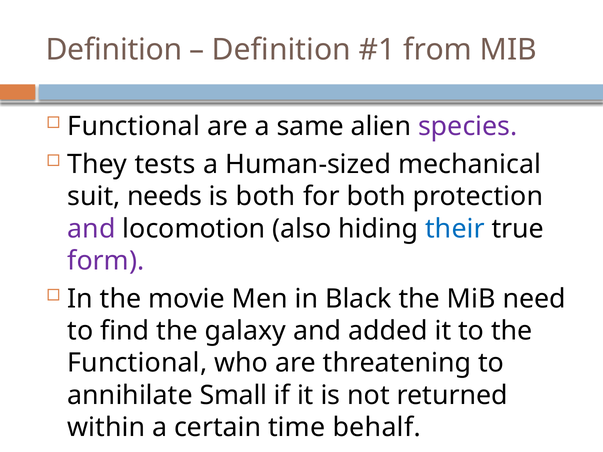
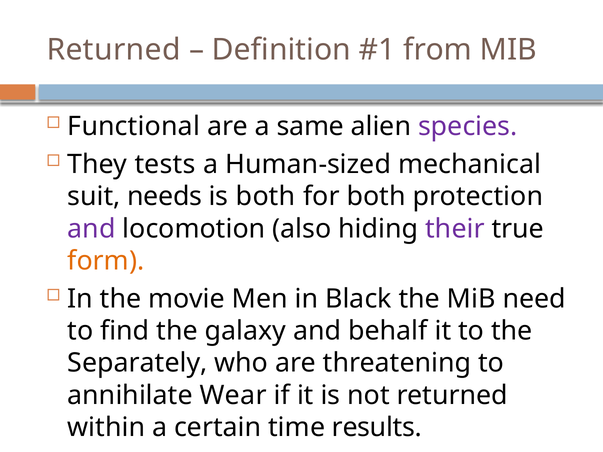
Definition at (114, 50): Definition -> Returned
their colour: blue -> purple
form colour: purple -> orange
added: added -> behalf
Functional at (137, 363): Functional -> Separately
Small: Small -> Wear
behalf: behalf -> results
